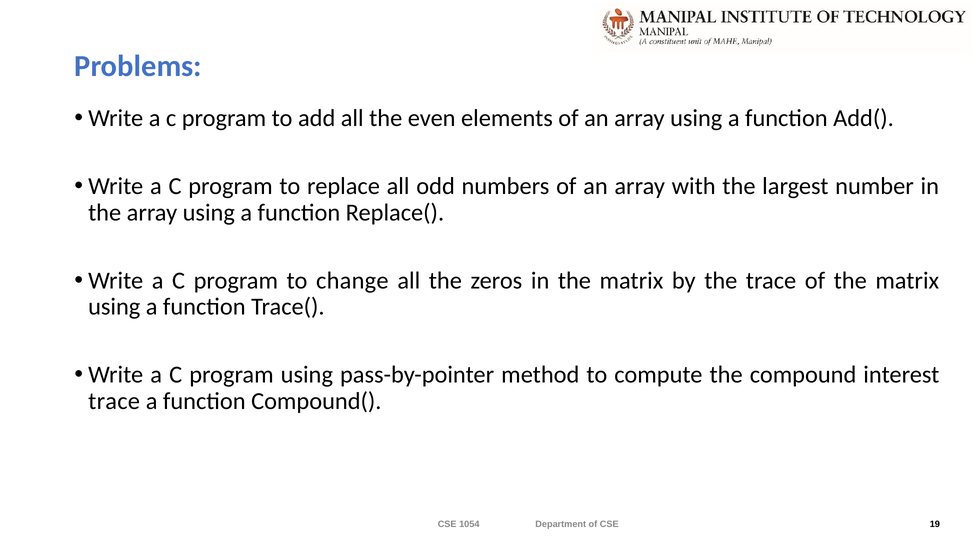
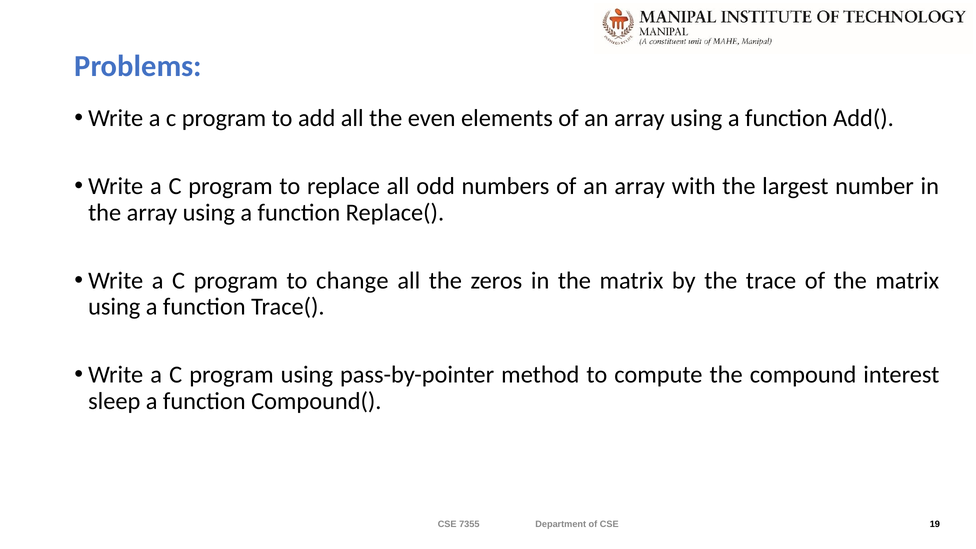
trace at (114, 401): trace -> sleep
1054: 1054 -> 7355
